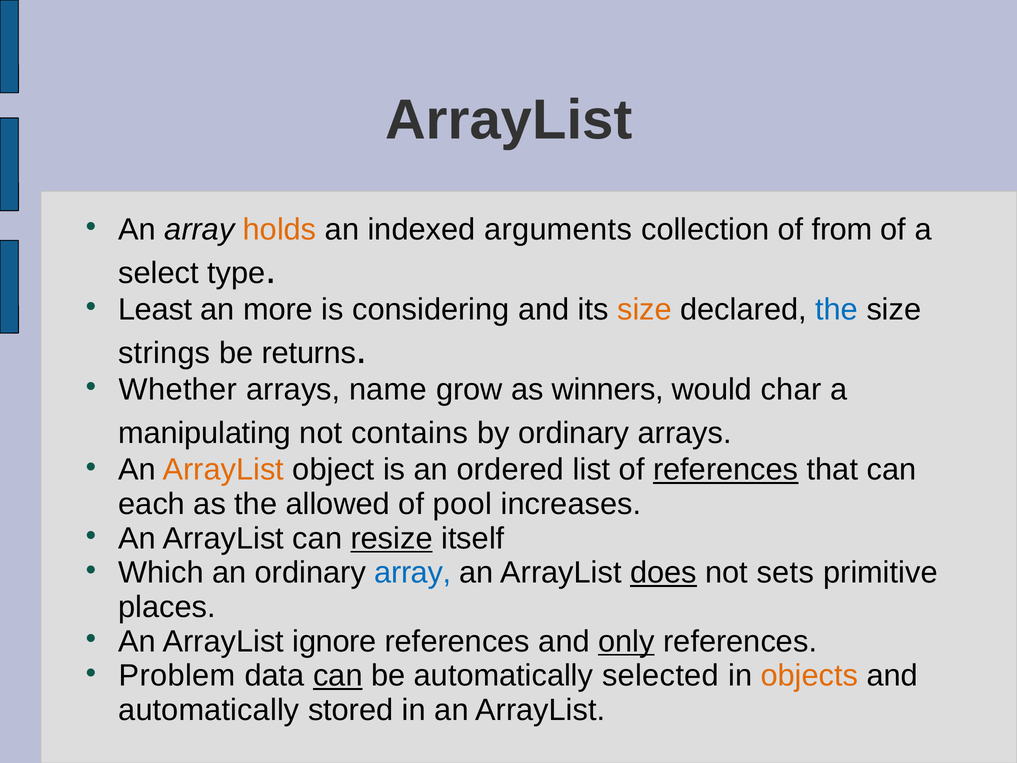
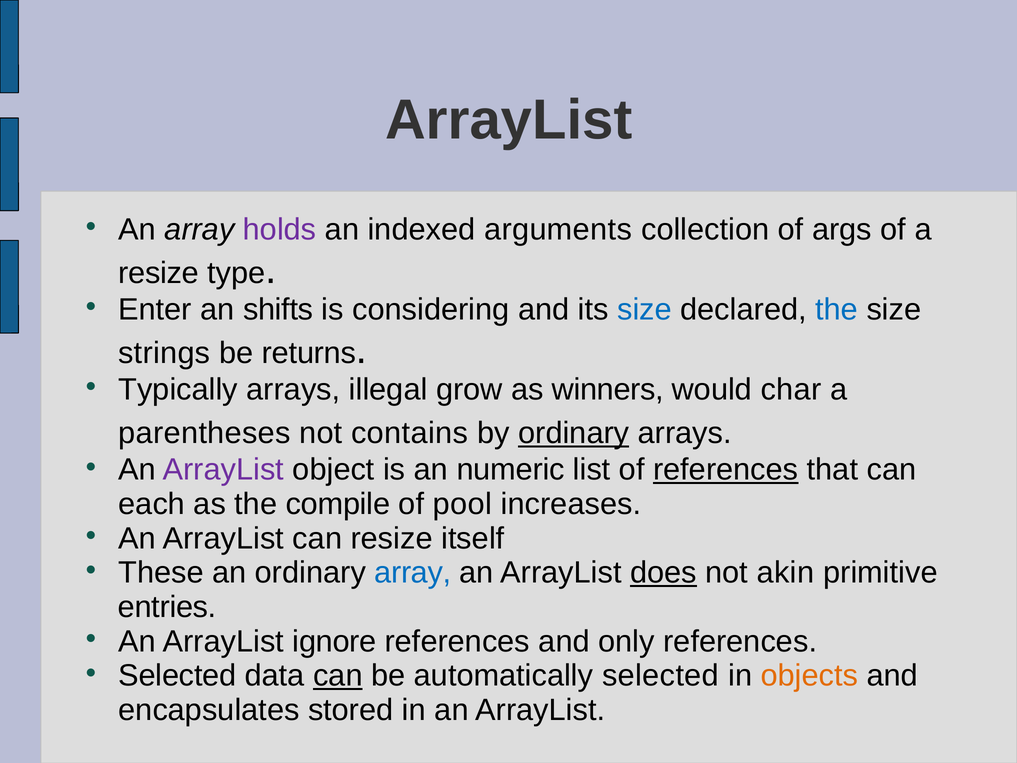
holds colour: orange -> purple
from: from -> args
select at (158, 273): select -> resize
Least: Least -> Enter
more: more -> shifts
size at (644, 309) colour: orange -> blue
Whether: Whether -> Typically
name: name -> illegal
manipulating: manipulating -> parentheses
ordinary at (574, 433) underline: none -> present
ArrayList at (223, 470) colour: orange -> purple
ordered: ordered -> numeric
allowed: allowed -> compile
resize at (392, 538) underline: present -> none
Which: Which -> These
sets: sets -> akin
places: places -> entries
only underline: present -> none
Problem at (177, 676): Problem -> Selected
automatically at (209, 710): automatically -> encapsulates
